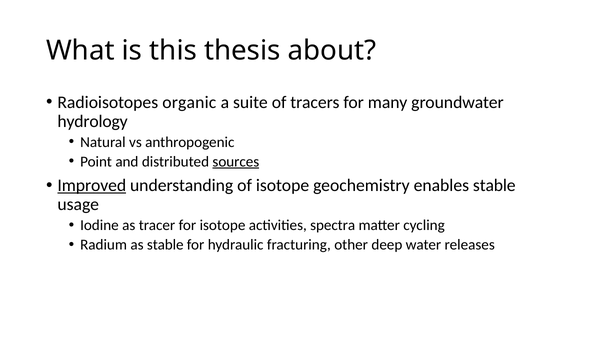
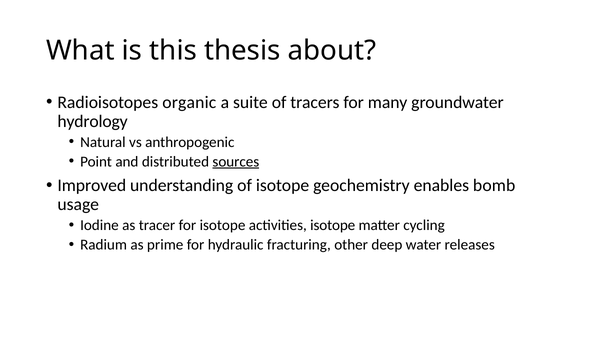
Improved underline: present -> none
enables stable: stable -> bomb
activities spectra: spectra -> isotope
as stable: stable -> prime
